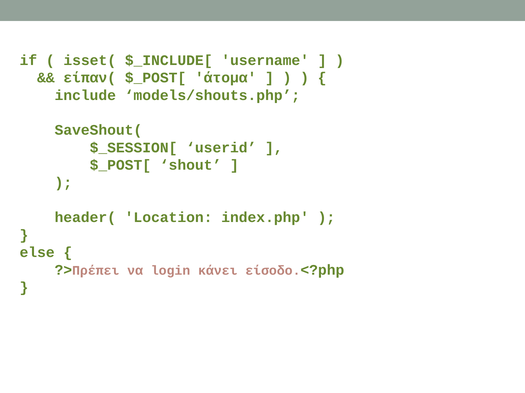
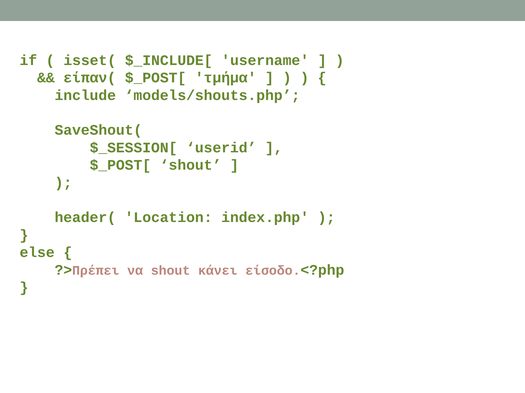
άτομα: άτομα -> τμήμα
να login: login -> shout
